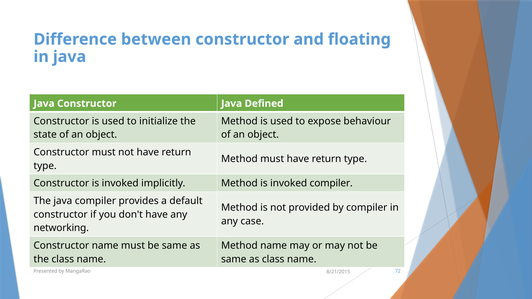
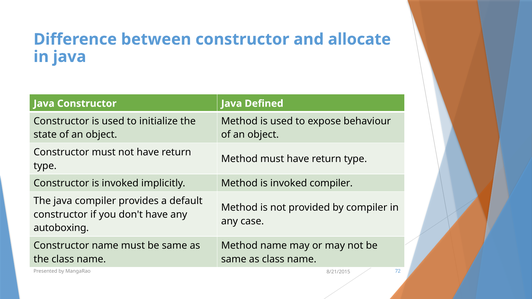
floating: floating -> allocate
networking: networking -> autoboxing
